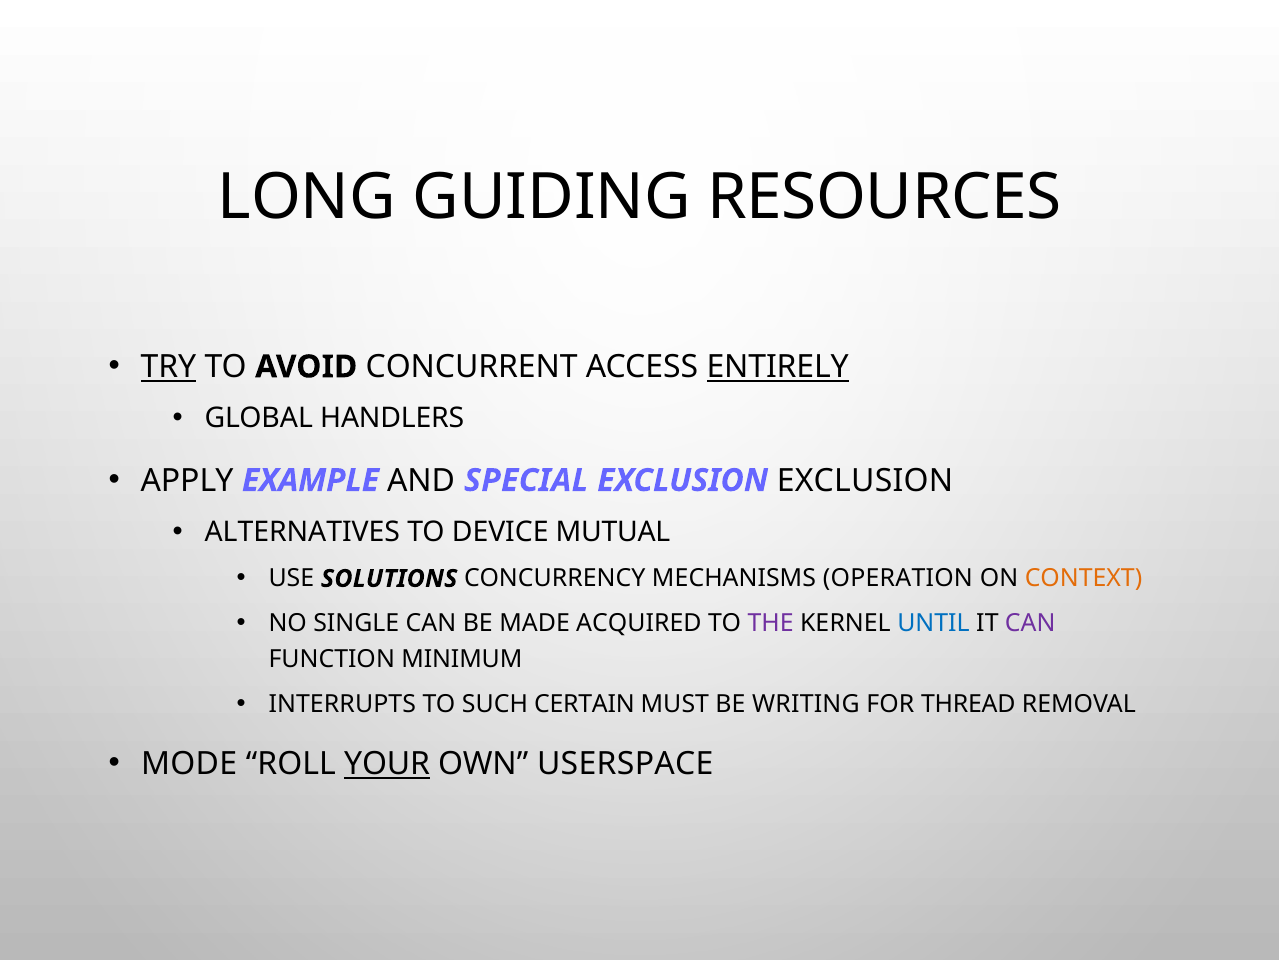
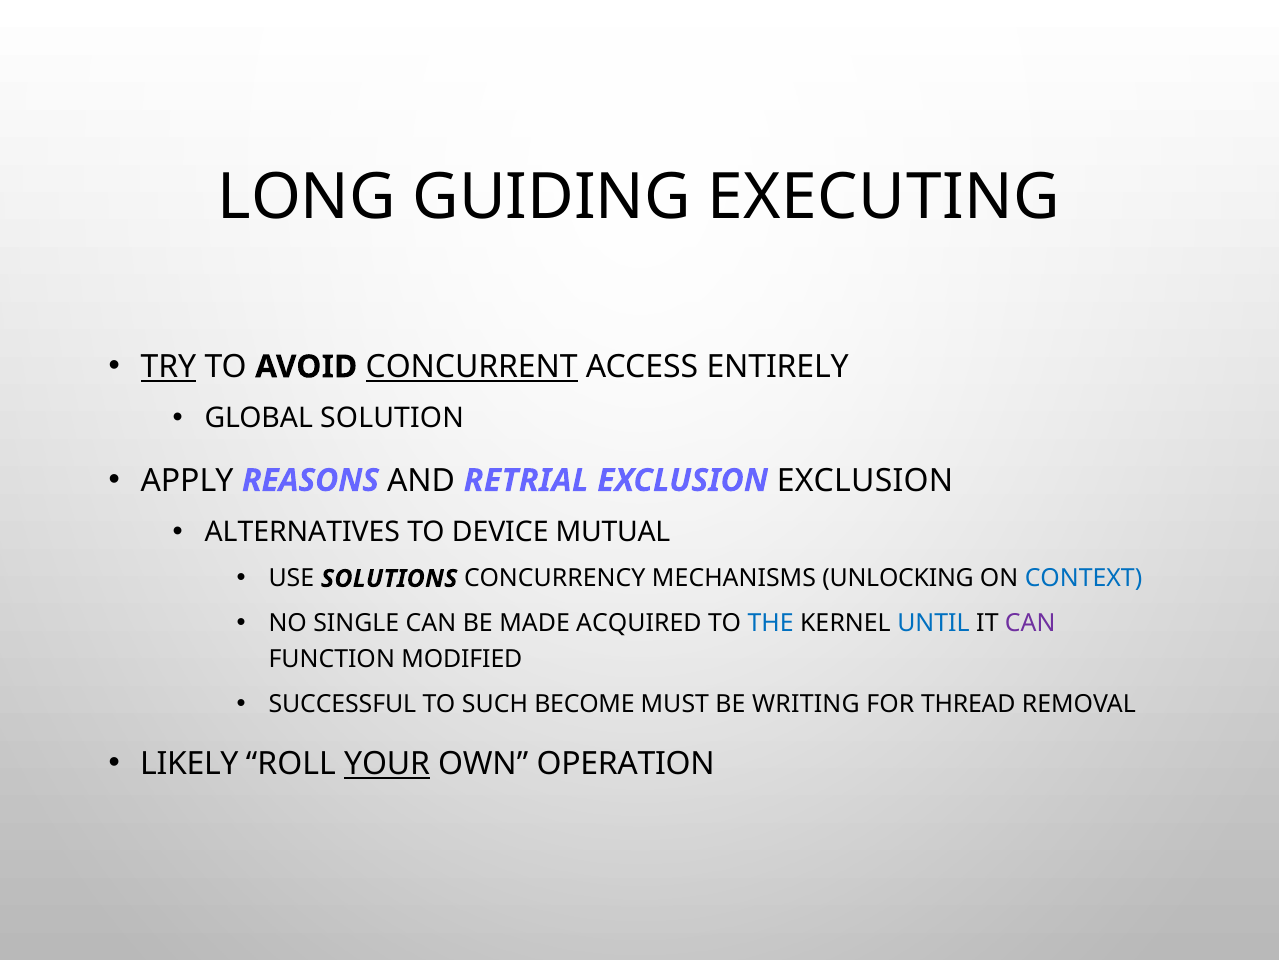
RESOURCES: RESOURCES -> EXECUTING
CONCURRENT underline: none -> present
ENTIRELY underline: present -> none
HANDLERS: HANDLERS -> SOLUTION
EXAMPLE: EXAMPLE -> REASONS
SPECIAL: SPECIAL -> RETRIAL
OPERATION: OPERATION -> UNLOCKING
CONTEXT colour: orange -> blue
THE colour: purple -> blue
MINIMUM: MINIMUM -> MODIFIED
INTERRUPTS: INTERRUPTS -> SUCCESSFUL
CERTAIN: CERTAIN -> BECOME
MODE: MODE -> LIKELY
USERSPACE: USERSPACE -> OPERATION
